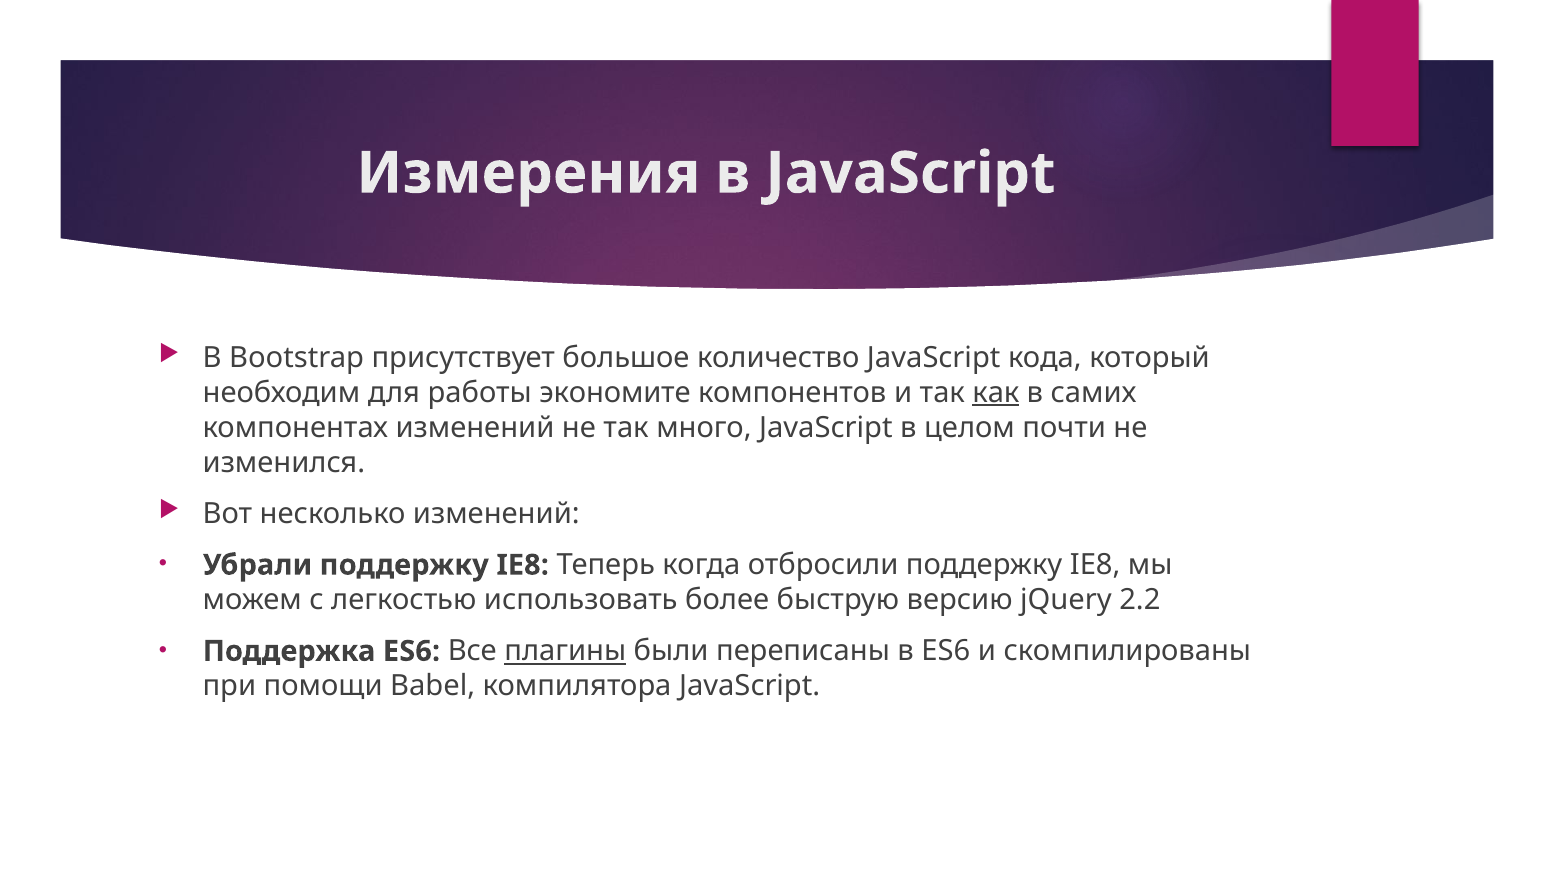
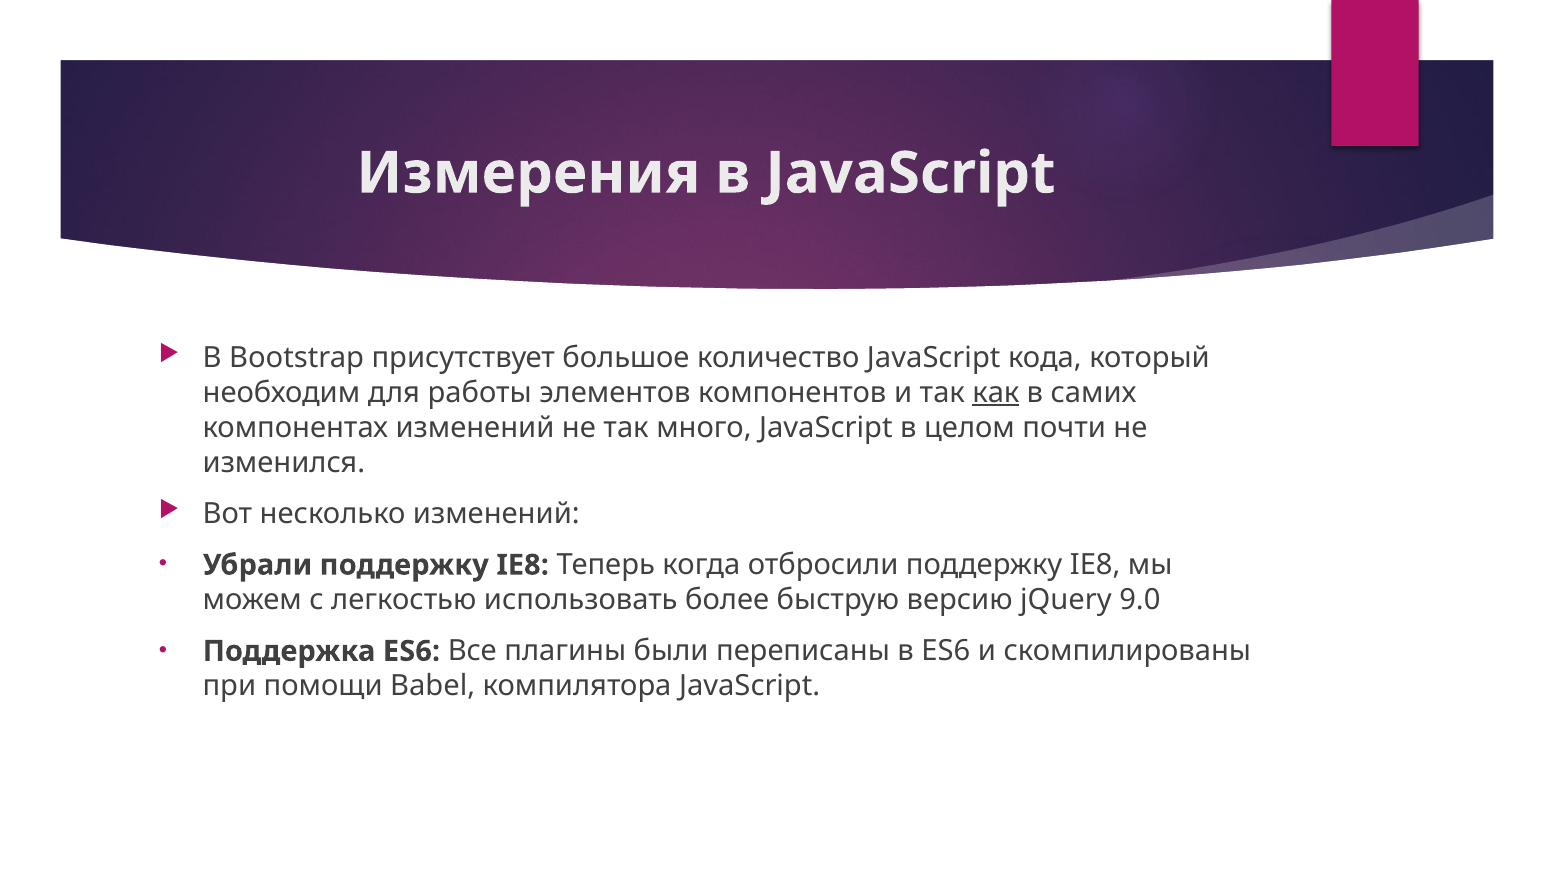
экономите: экономите -> элементов
2.2: 2.2 -> 9.0
плагины underline: present -> none
